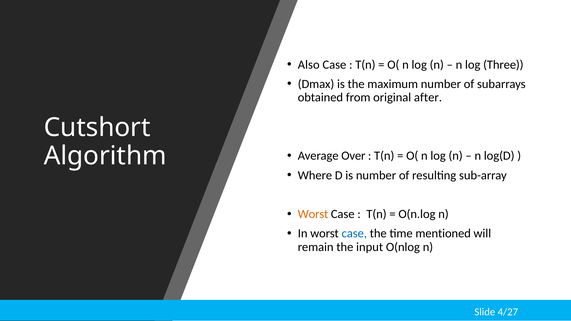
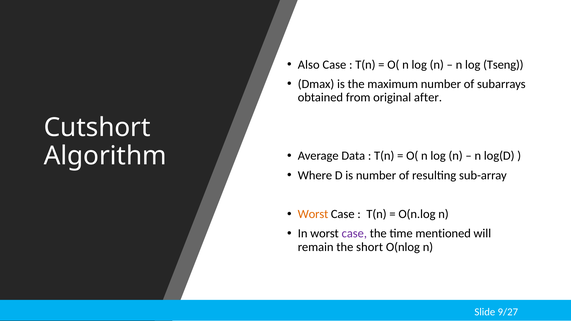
Three: Three -> Tseng
Over: Over -> Data
case at (354, 234) colour: blue -> purple
input: input -> short
4/27: 4/27 -> 9/27
